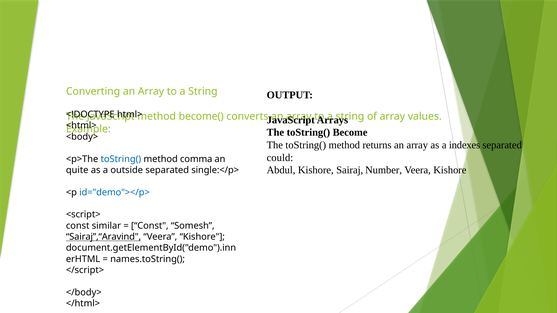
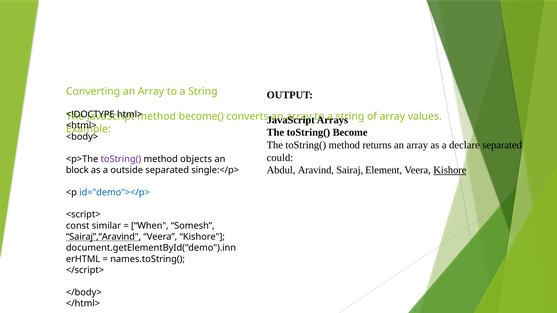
indexes: indexes -> declare
toString( at (121, 159) colour: blue -> purple
comma: comma -> objects
Abdul Kishore: Kishore -> Aravind
Number: Number -> Element
Kishore at (450, 170) underline: none -> present
quite: quite -> block
Const at (150, 226): Const -> When
